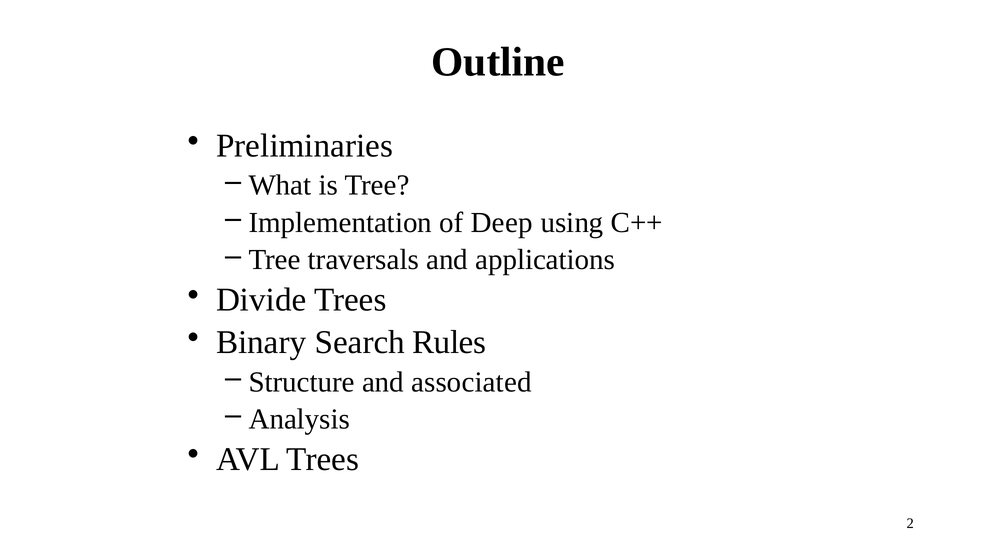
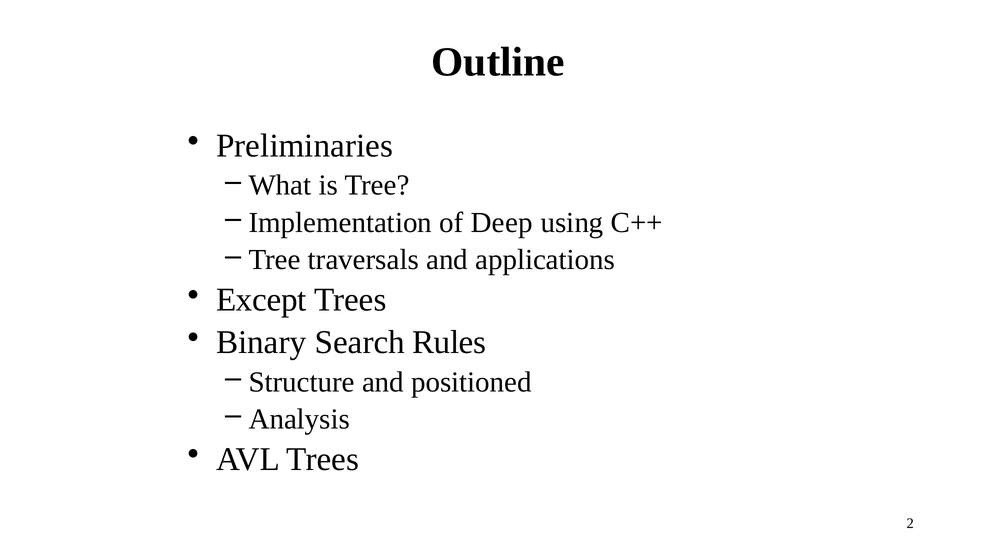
Divide: Divide -> Except
associated: associated -> positioned
